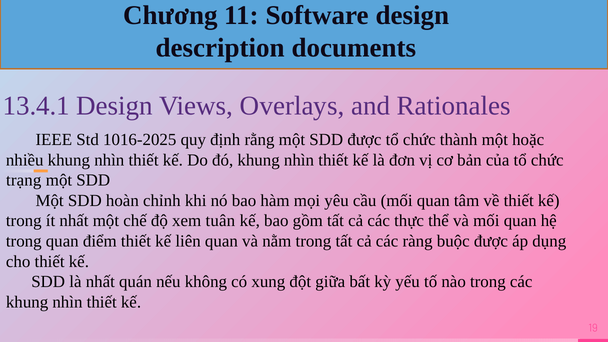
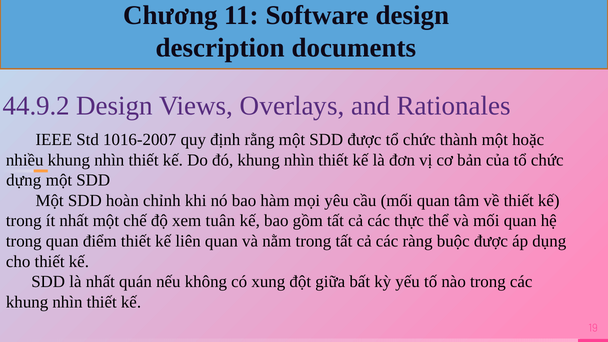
13.4.1: 13.4.1 -> 44.9.2
1016-2025: 1016-2025 -> 1016-2007
trạng: trạng -> dựng
